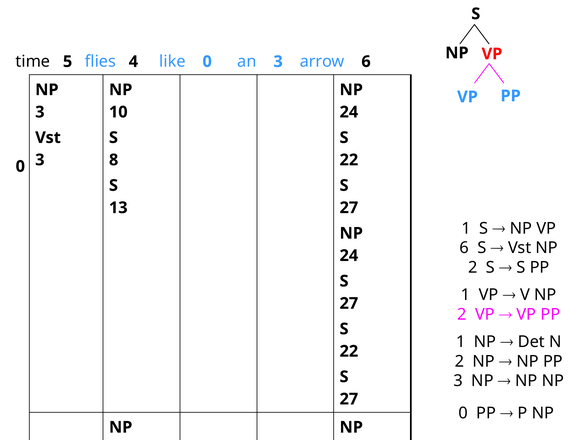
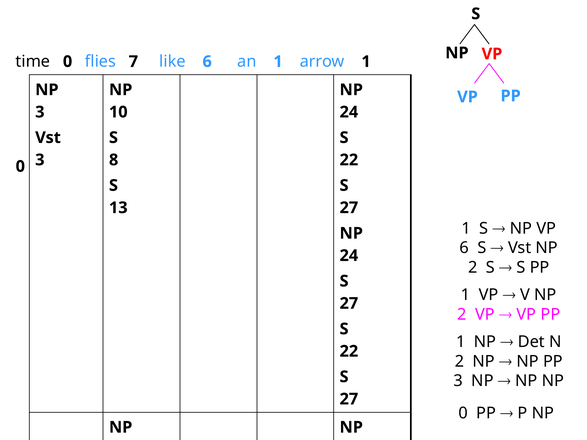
time 5: 5 -> 0
flies 4: 4 -> 7
like 0: 0 -> 6
an 3: 3 -> 1
arrow 6: 6 -> 1
